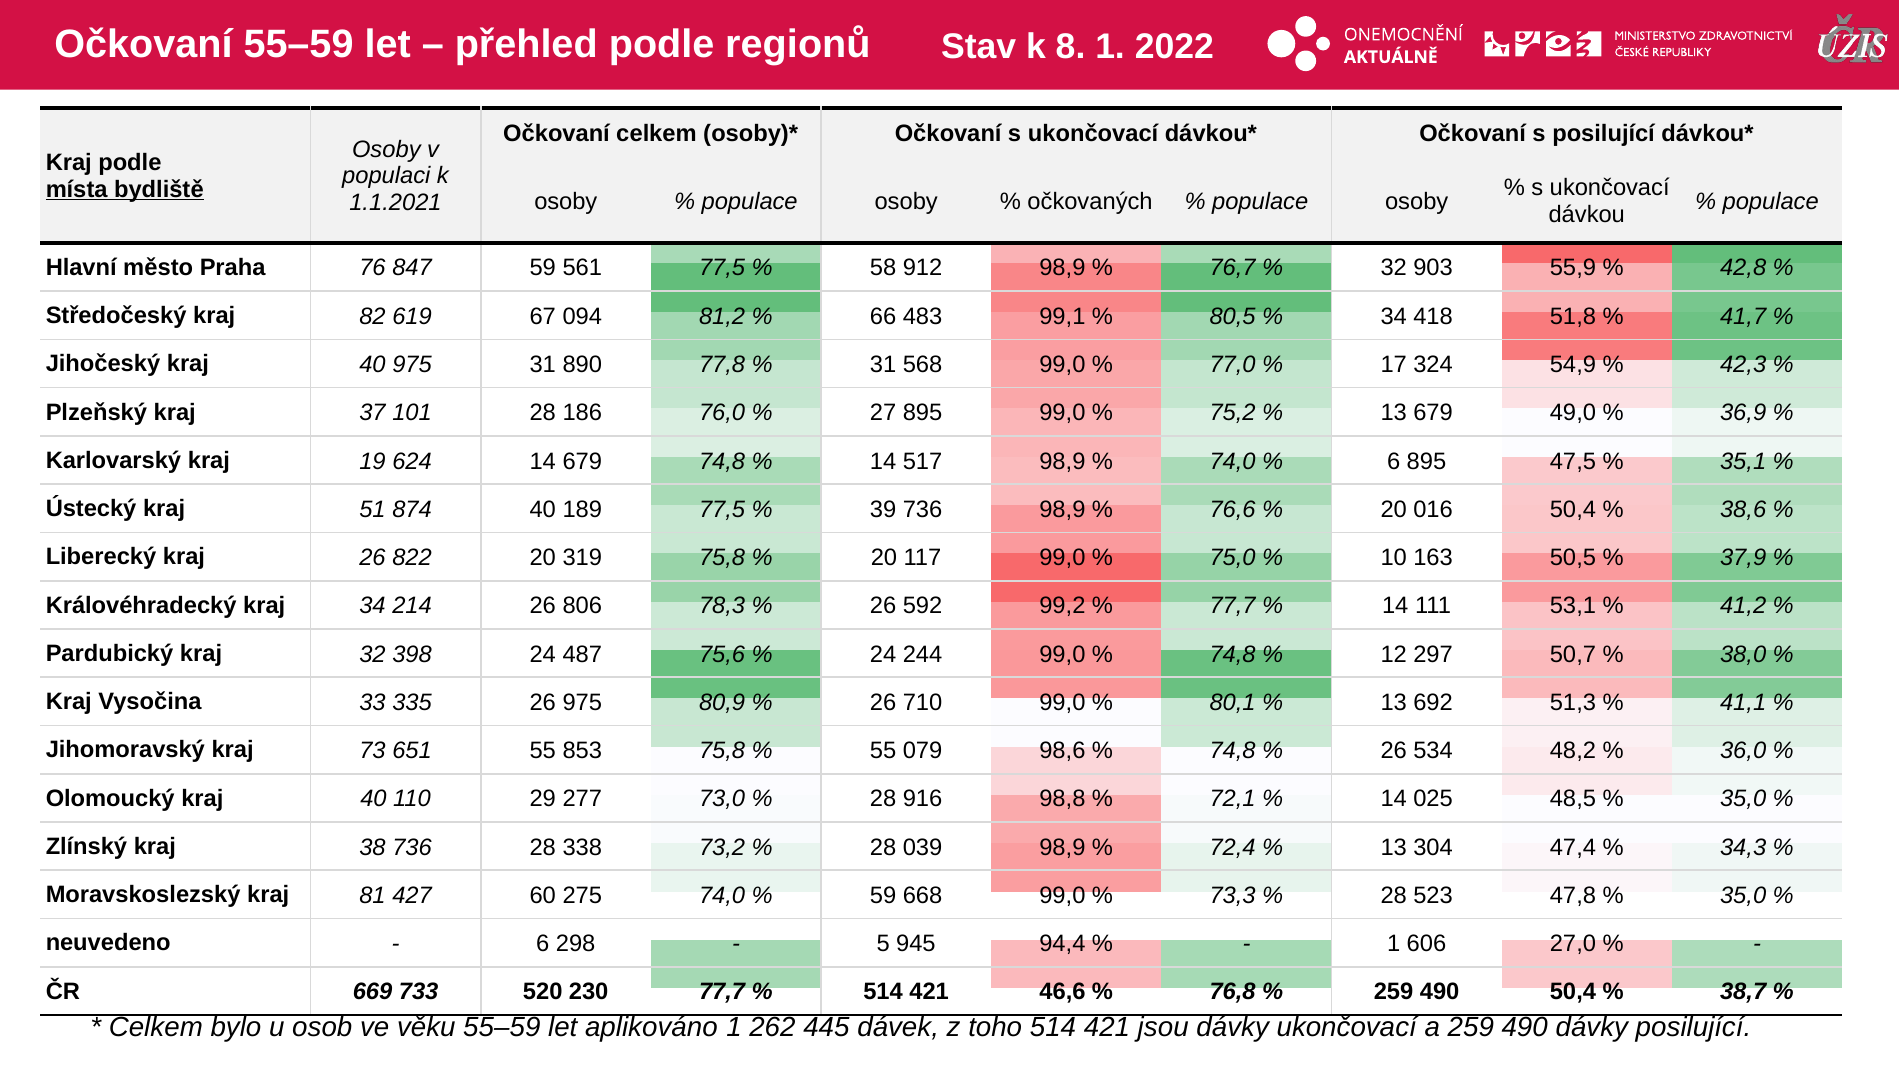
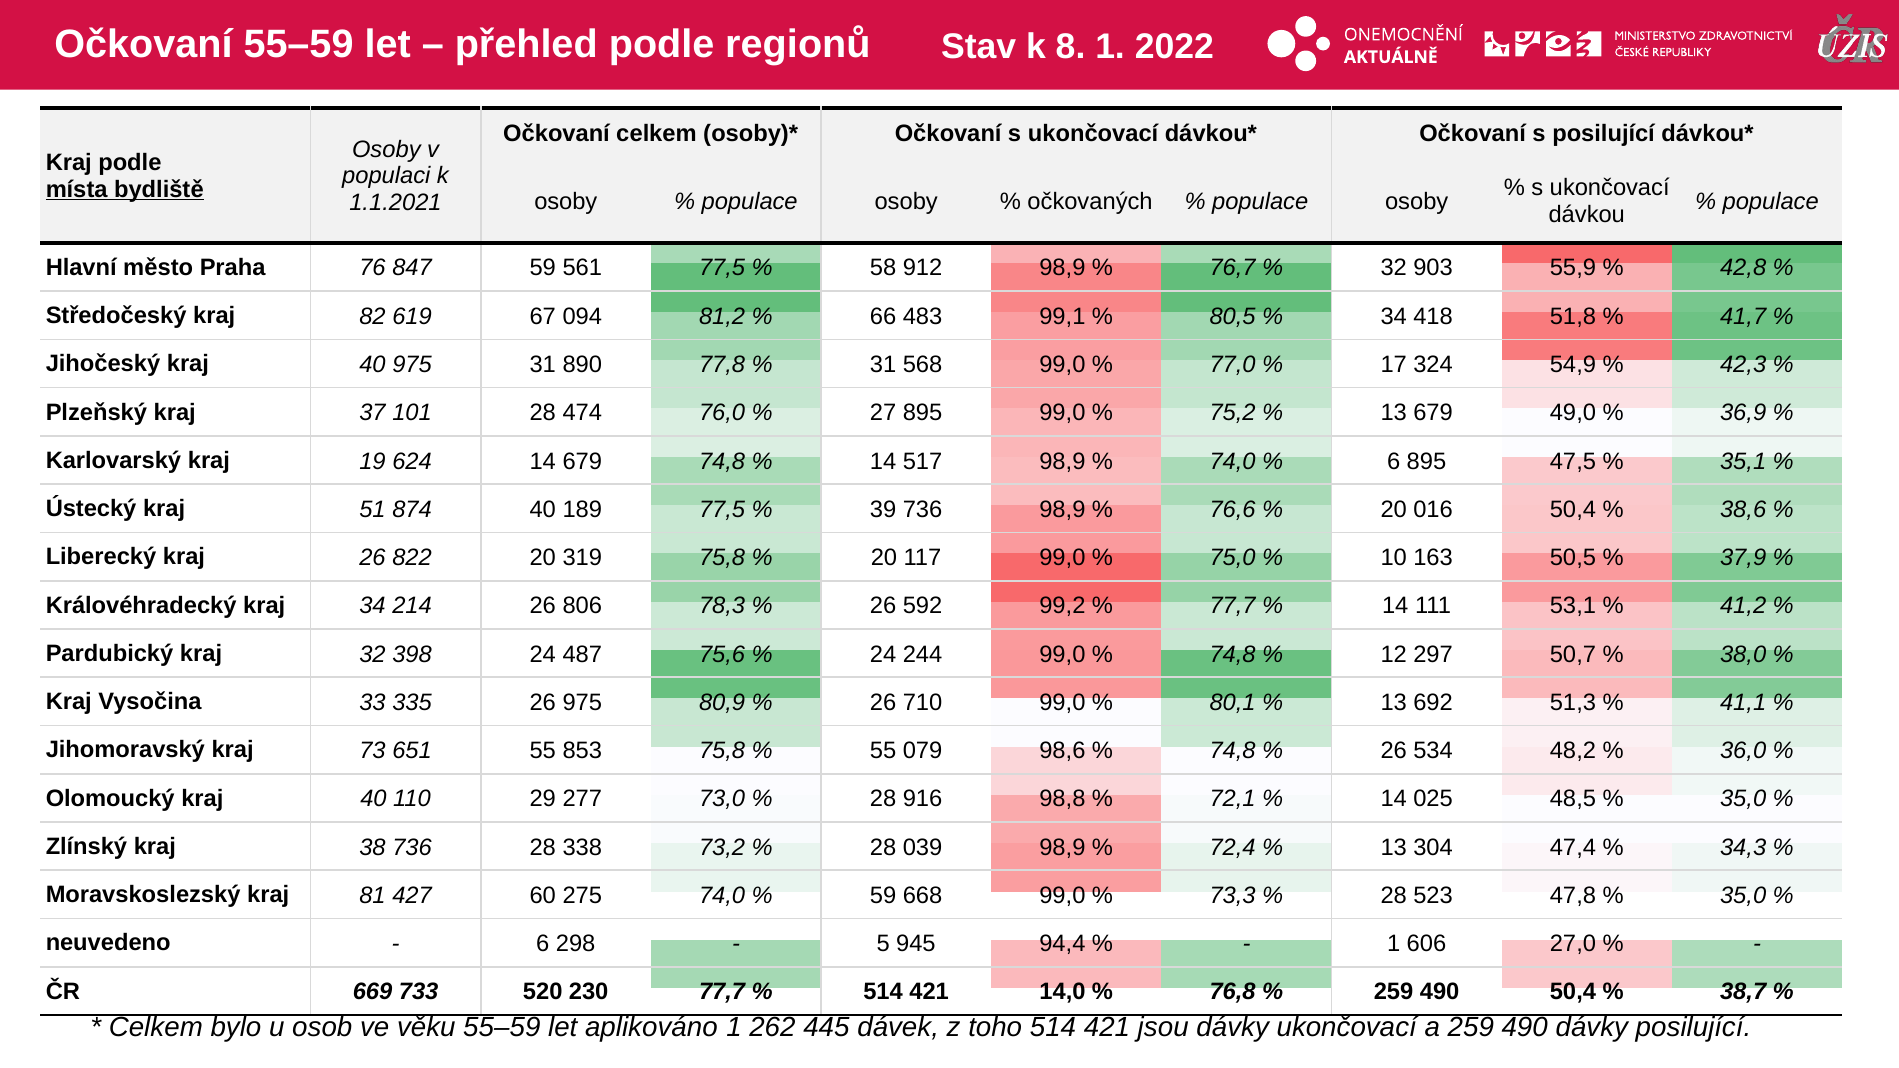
186: 186 -> 474
46,6: 46,6 -> 14,0
